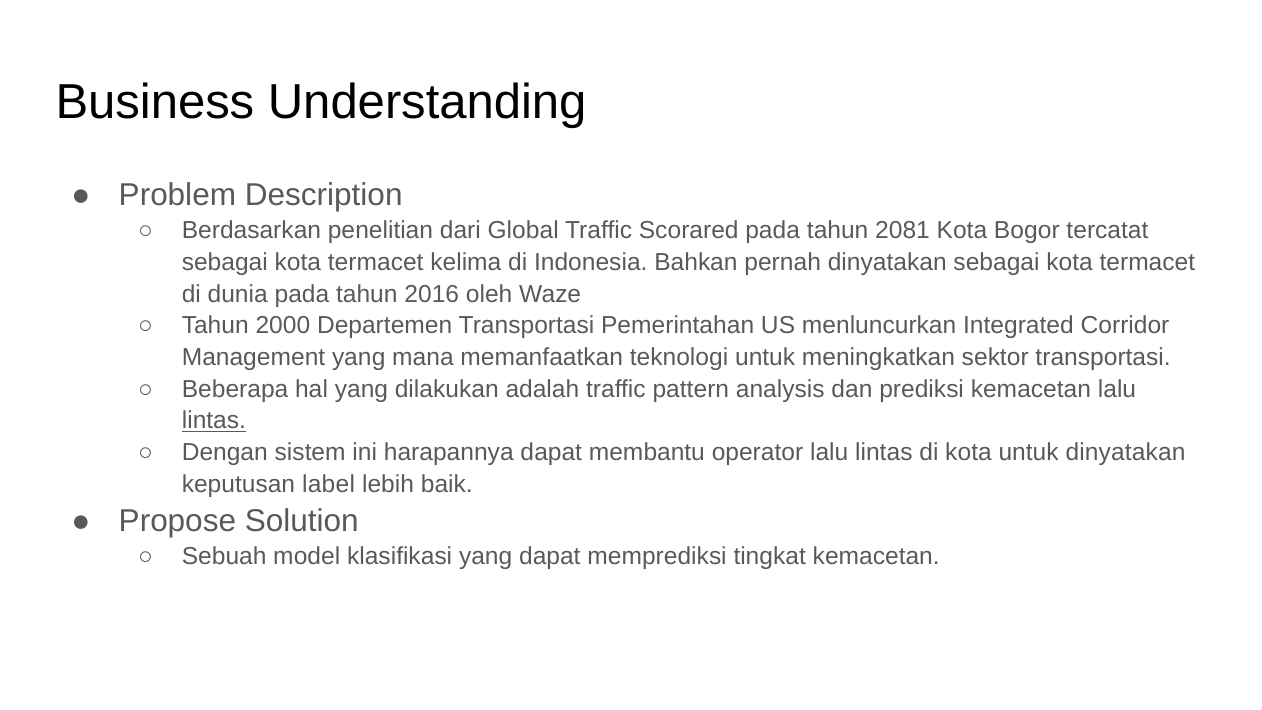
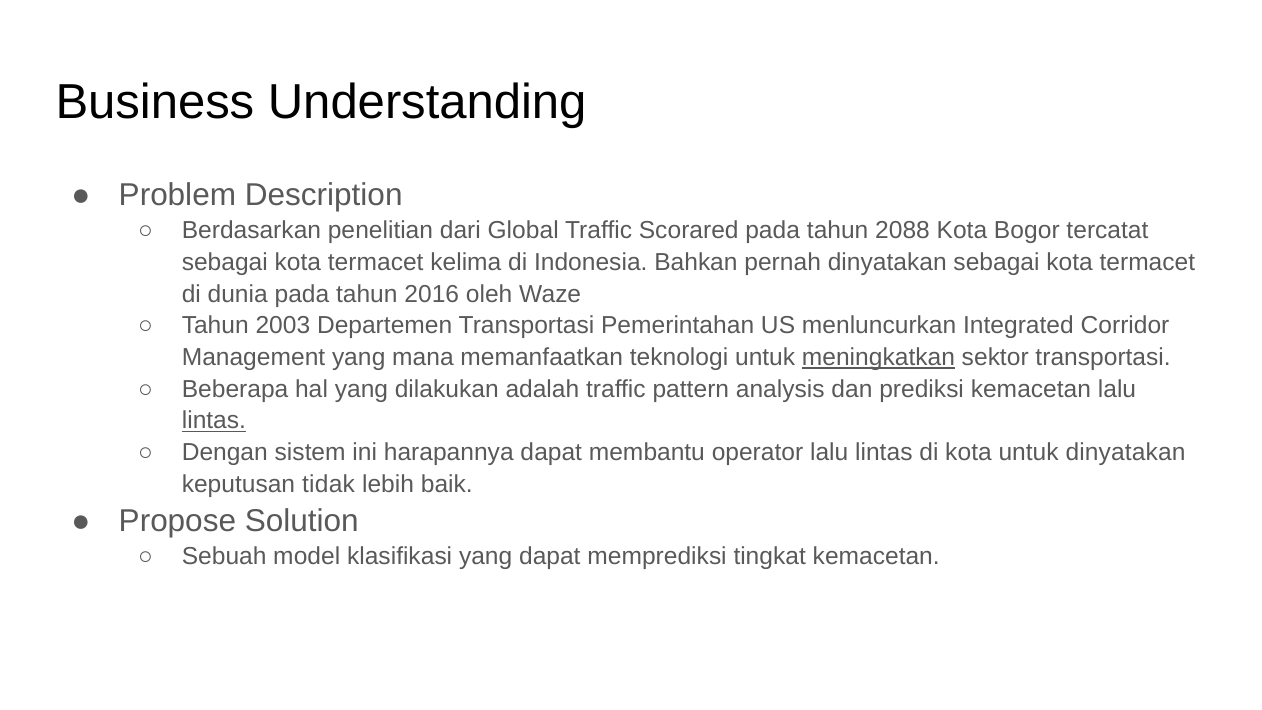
2081: 2081 -> 2088
2000: 2000 -> 2003
meningkatkan underline: none -> present
label: label -> tidak
